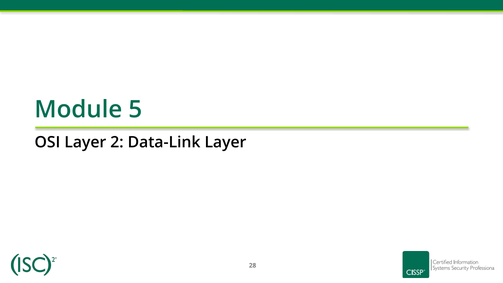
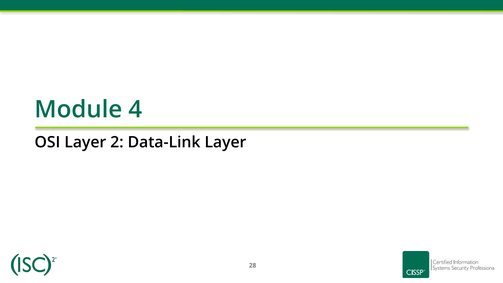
5: 5 -> 4
